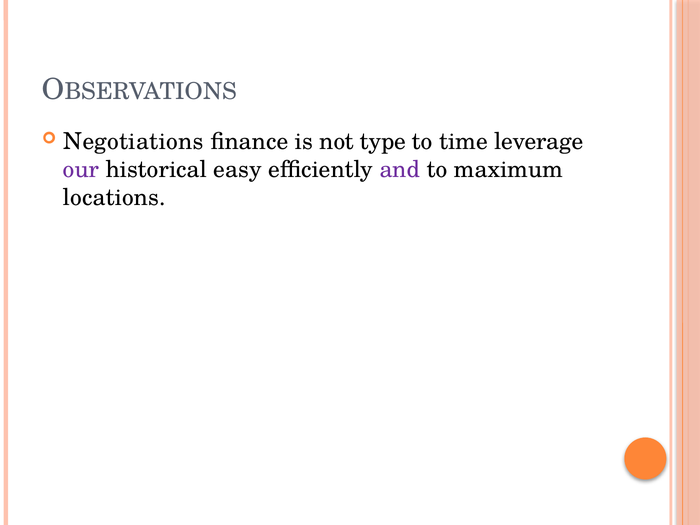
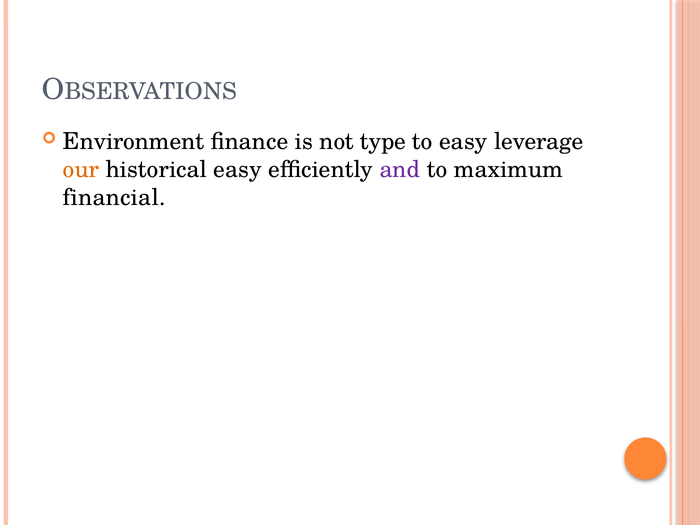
Negotiations: Negotiations -> Environment
to time: time -> easy
our colour: purple -> orange
locations: locations -> financial
